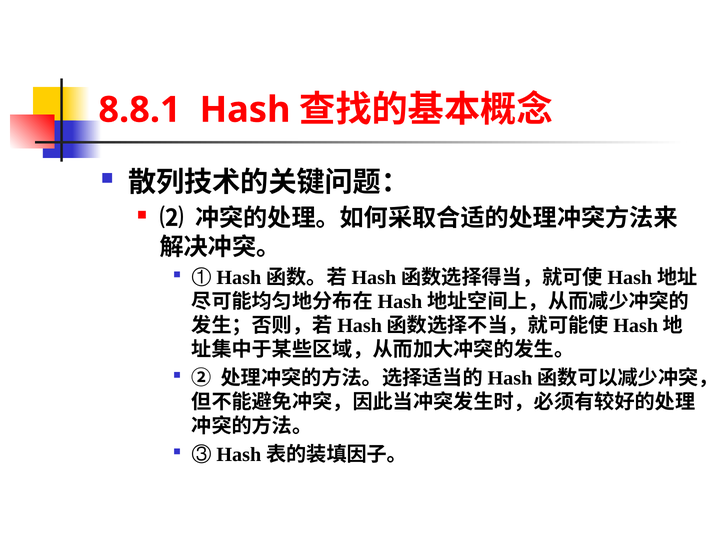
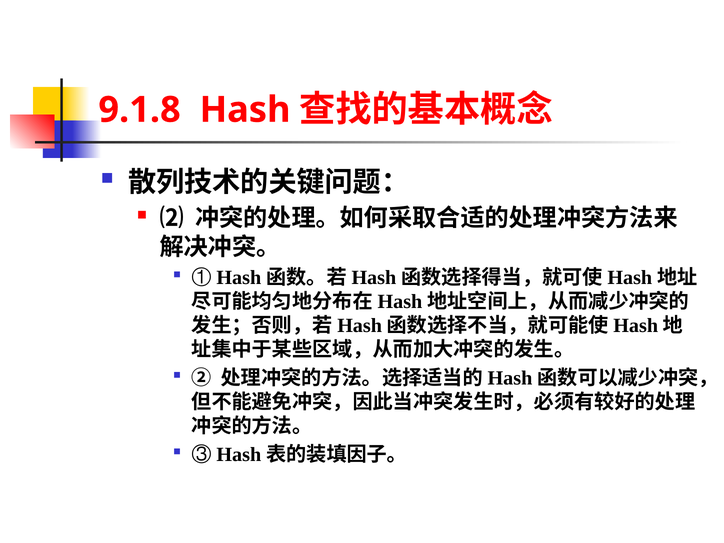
8.8.1: 8.8.1 -> 9.1.8
